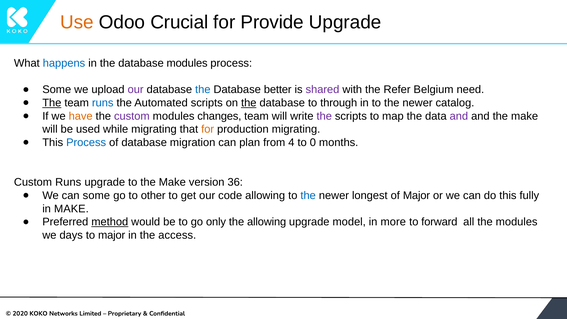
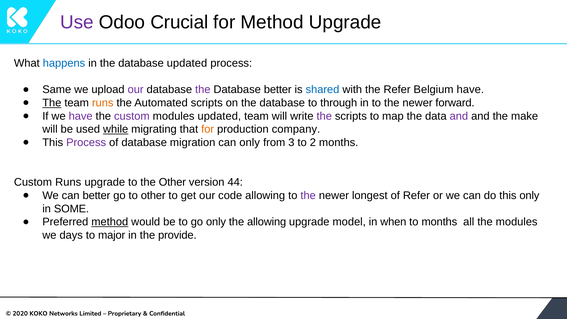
Use colour: orange -> purple
for Provide: Provide -> Method
database modules: modules -> updated
Some at (57, 90): Some -> Same
the at (203, 90) colour: blue -> purple
shared colour: purple -> blue
Belgium need: need -> have
runs at (103, 103) colour: blue -> orange
the at (249, 103) underline: present -> none
catalog: catalog -> forward
have at (81, 116) colour: orange -> purple
modules changes: changes -> updated
while underline: none -> present
production migrating: migrating -> company
Process at (86, 143) colour: blue -> purple
can plan: plan -> only
4: 4 -> 3
0: 0 -> 2
to the Make: Make -> Other
36: 36 -> 44
can some: some -> better
the at (308, 196) colour: blue -> purple
of Major: Major -> Refer
this fully: fully -> only
in MAKE: MAKE -> SOME
more: more -> when
to forward: forward -> months
access: access -> provide
